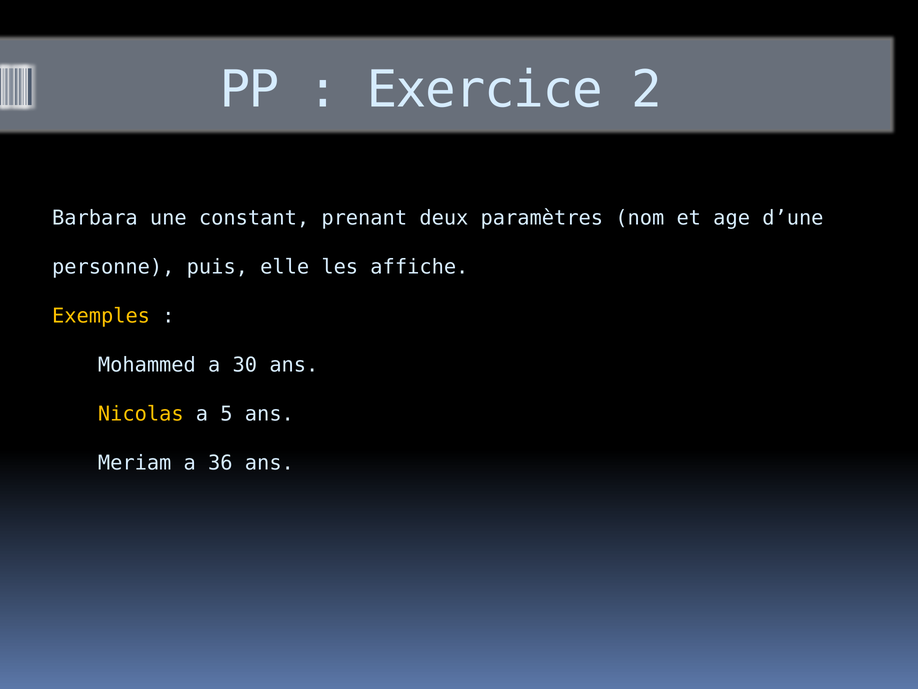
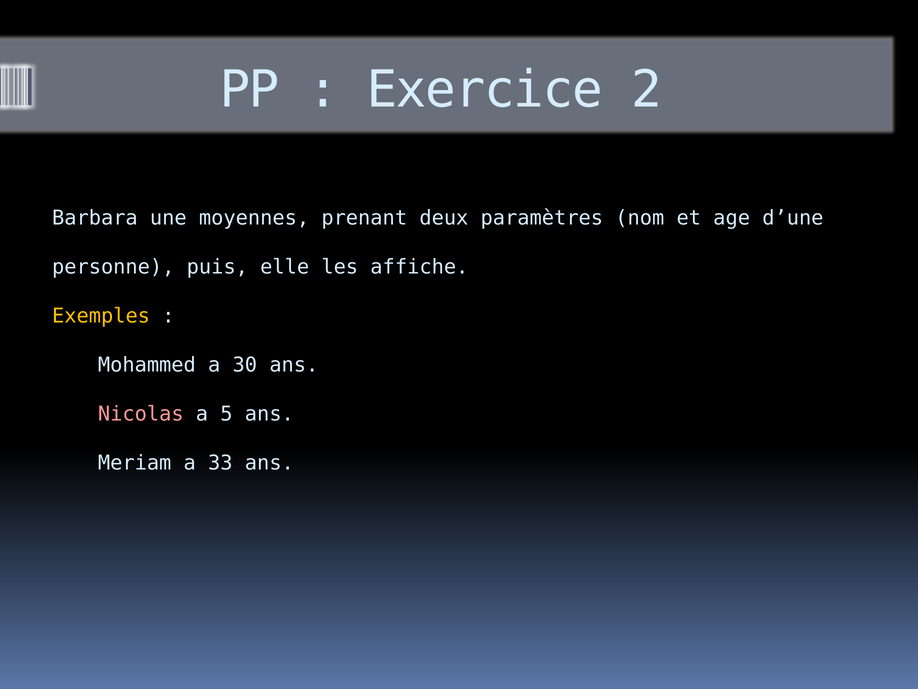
constant: constant -> moyennes
Nicolas colour: yellow -> pink
36: 36 -> 33
